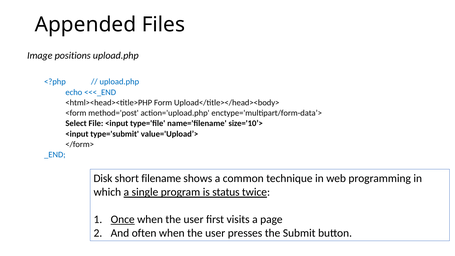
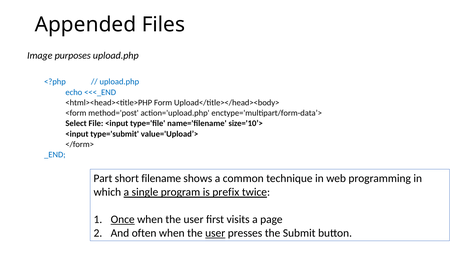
positions: positions -> purposes
Disk: Disk -> Part
status: status -> prefix
user at (215, 233) underline: none -> present
